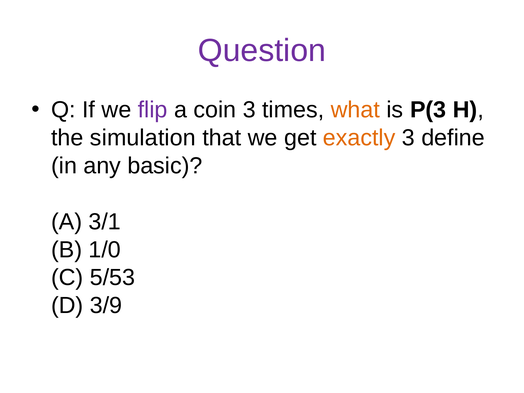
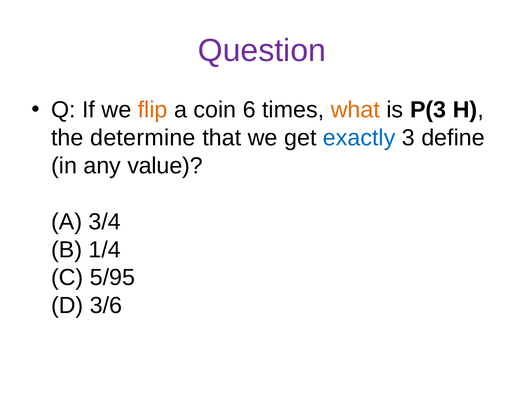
flip colour: purple -> orange
coin 3: 3 -> 6
simulation: simulation -> determine
exactly colour: orange -> blue
basic: basic -> value
3/1: 3/1 -> 3/4
1/0: 1/0 -> 1/4
5/53: 5/53 -> 5/95
3/9: 3/9 -> 3/6
